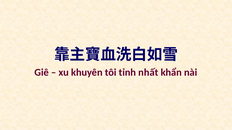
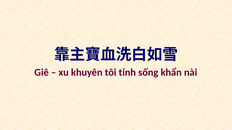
nhất: nhất -> sống
